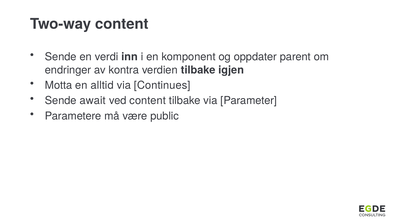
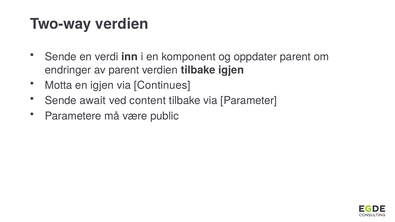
Two-way content: content -> verdien
av kontra: kontra -> parent
en alltid: alltid -> igjen
